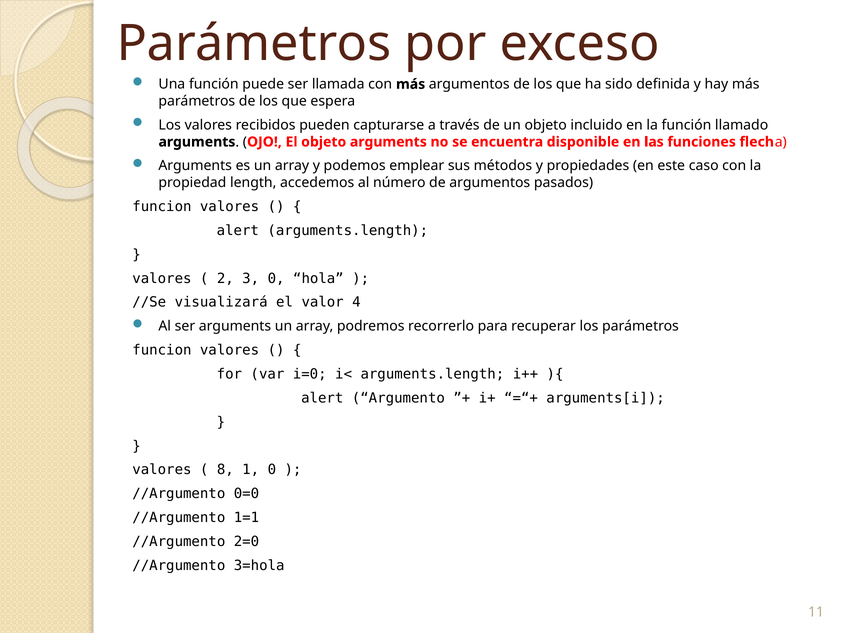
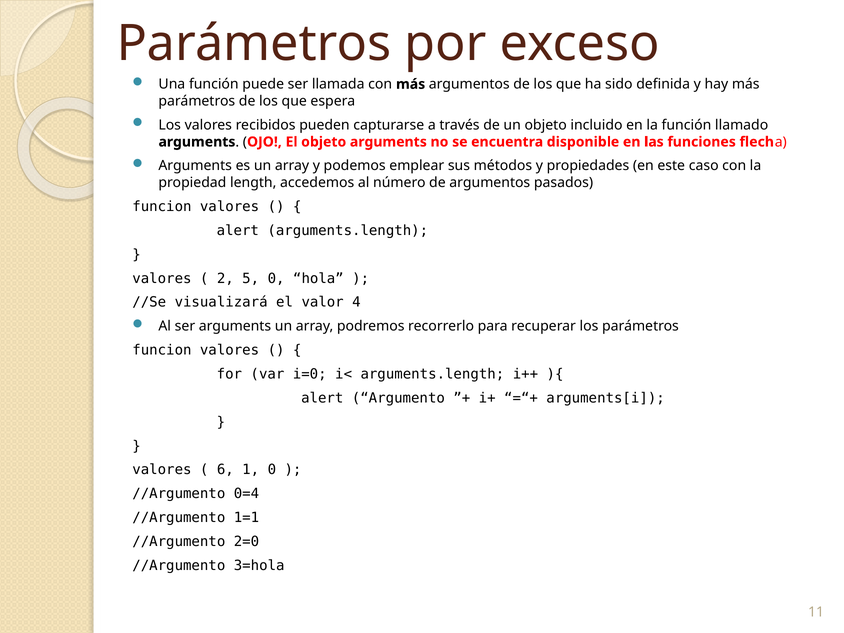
3: 3 -> 5
8: 8 -> 6
0=0: 0=0 -> 0=4
